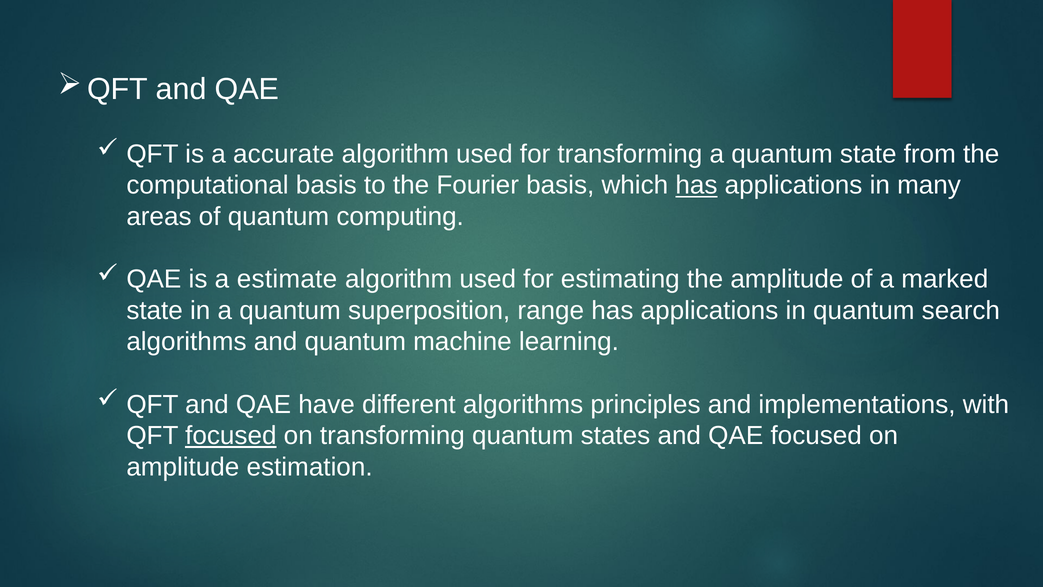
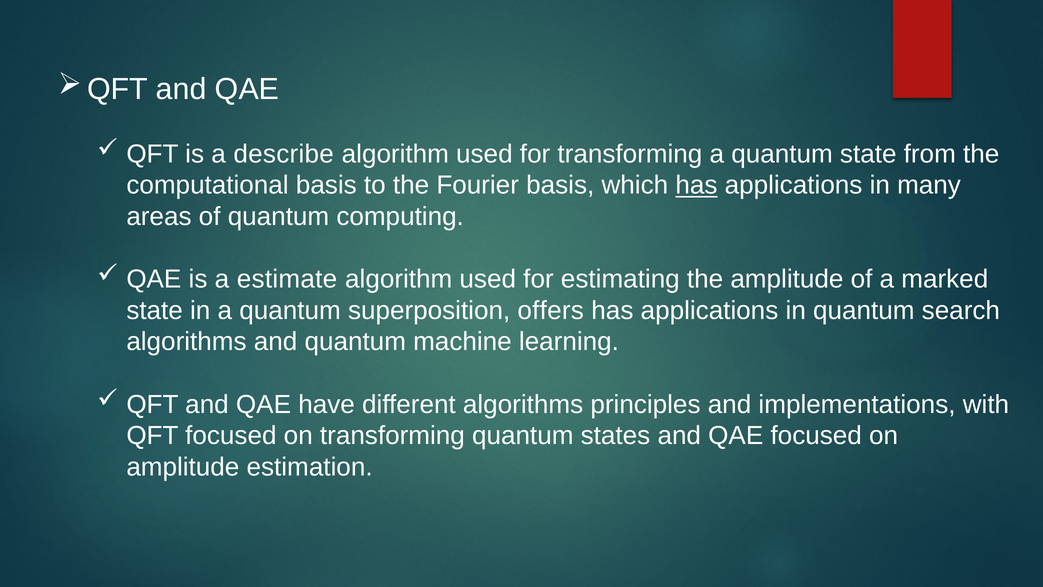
accurate: accurate -> describe
range: range -> offers
focused at (231, 436) underline: present -> none
